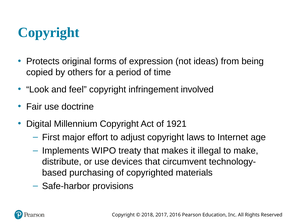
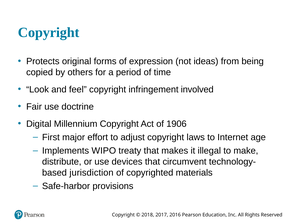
1921: 1921 -> 1906
purchasing: purchasing -> jurisdiction
